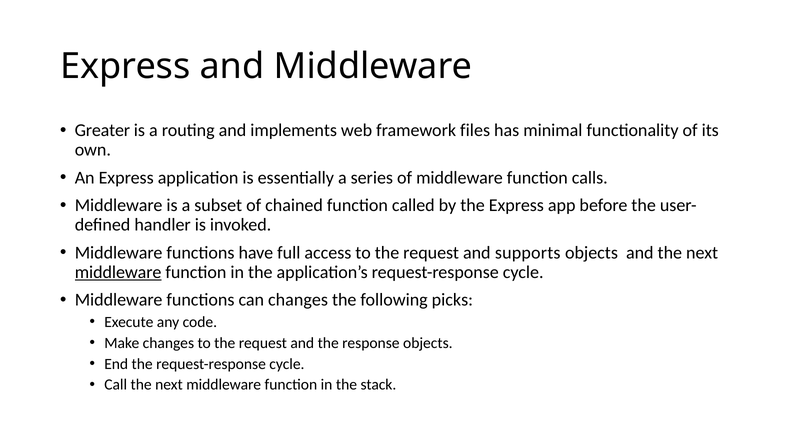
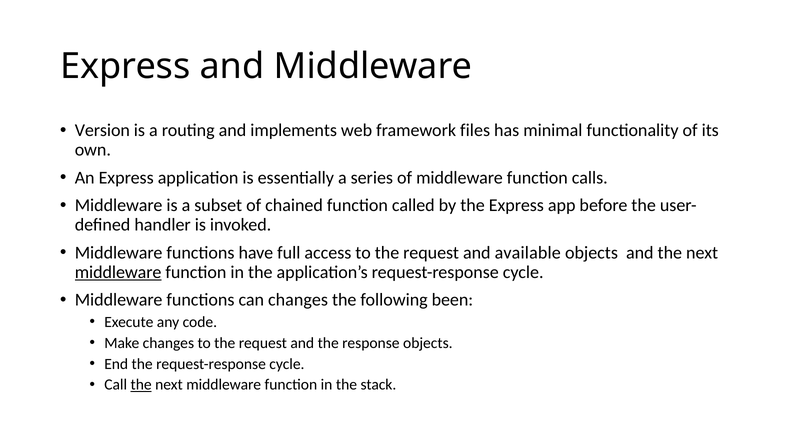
Greater: Greater -> Version
supports: supports -> available
picks: picks -> been
the at (141, 385) underline: none -> present
